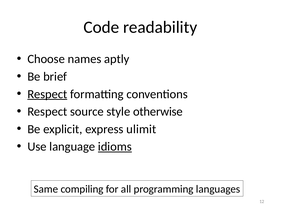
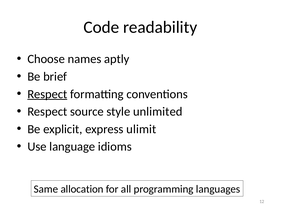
otherwise: otherwise -> unlimited
idioms underline: present -> none
compiling: compiling -> allocation
